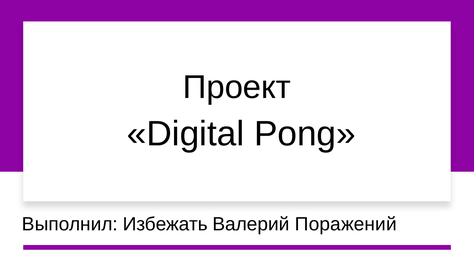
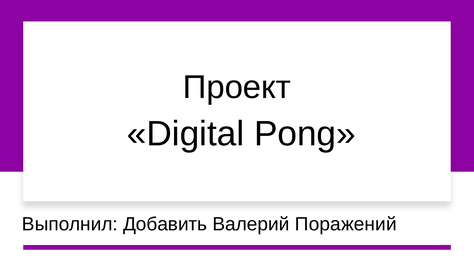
Избежать: Избежать -> Добавить
